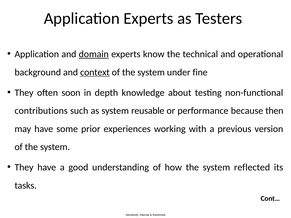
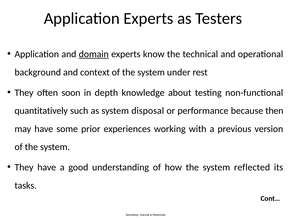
context underline: present -> none
fine: fine -> rest
contributions: contributions -> quantitatively
reusable: reusable -> disposal
